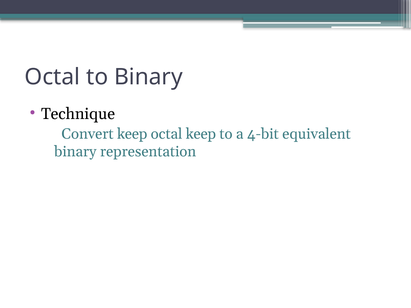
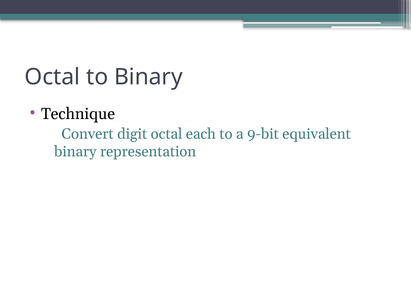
Convert keep: keep -> digit
octal keep: keep -> each
4-bit: 4-bit -> 9-bit
